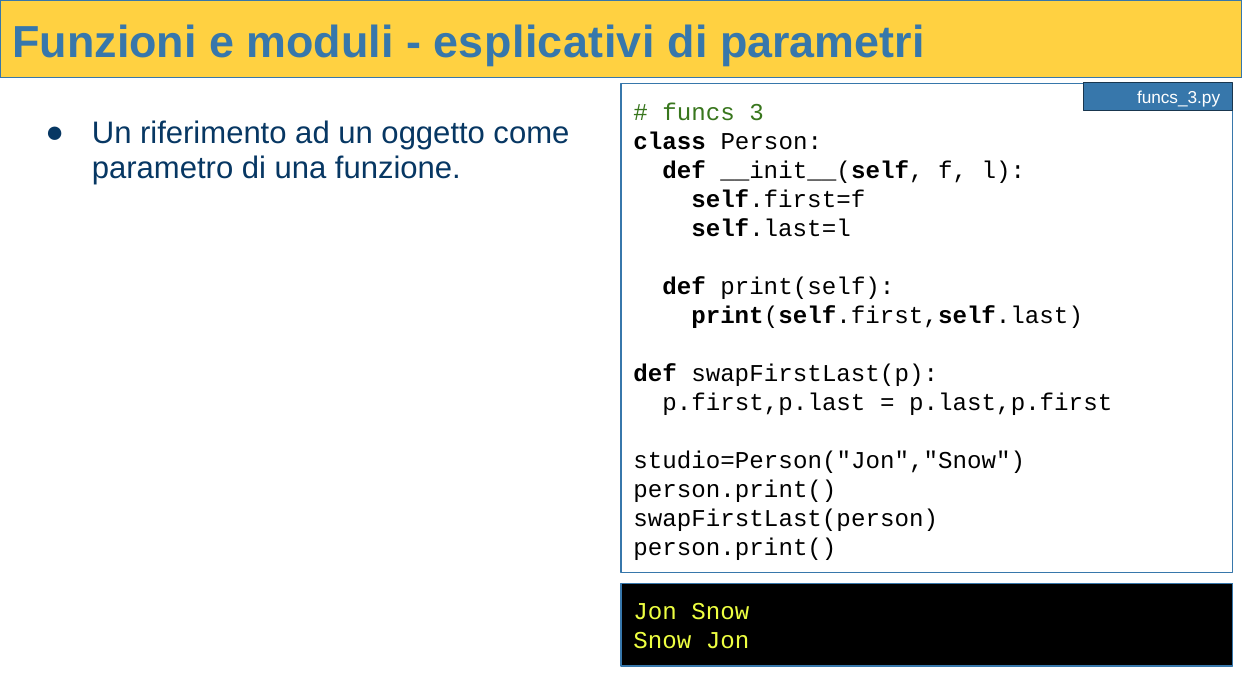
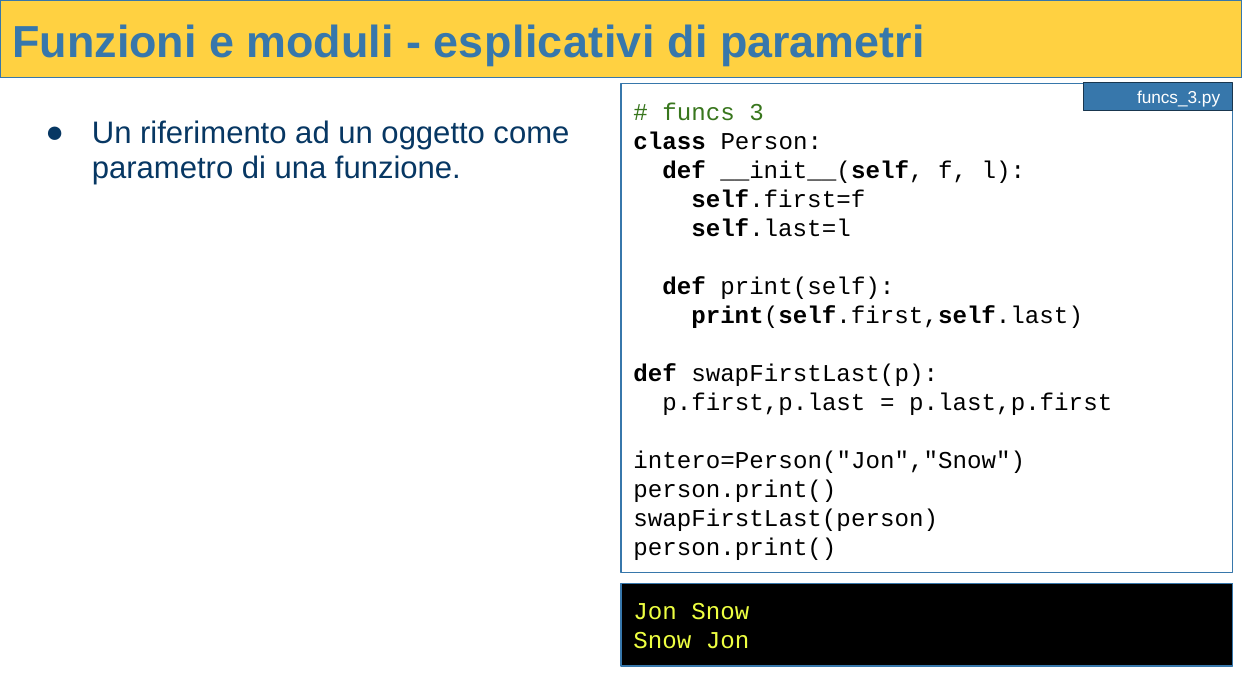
studio=Person("Jon","Snow: studio=Person("Jon","Snow -> intero=Person("Jon","Snow
